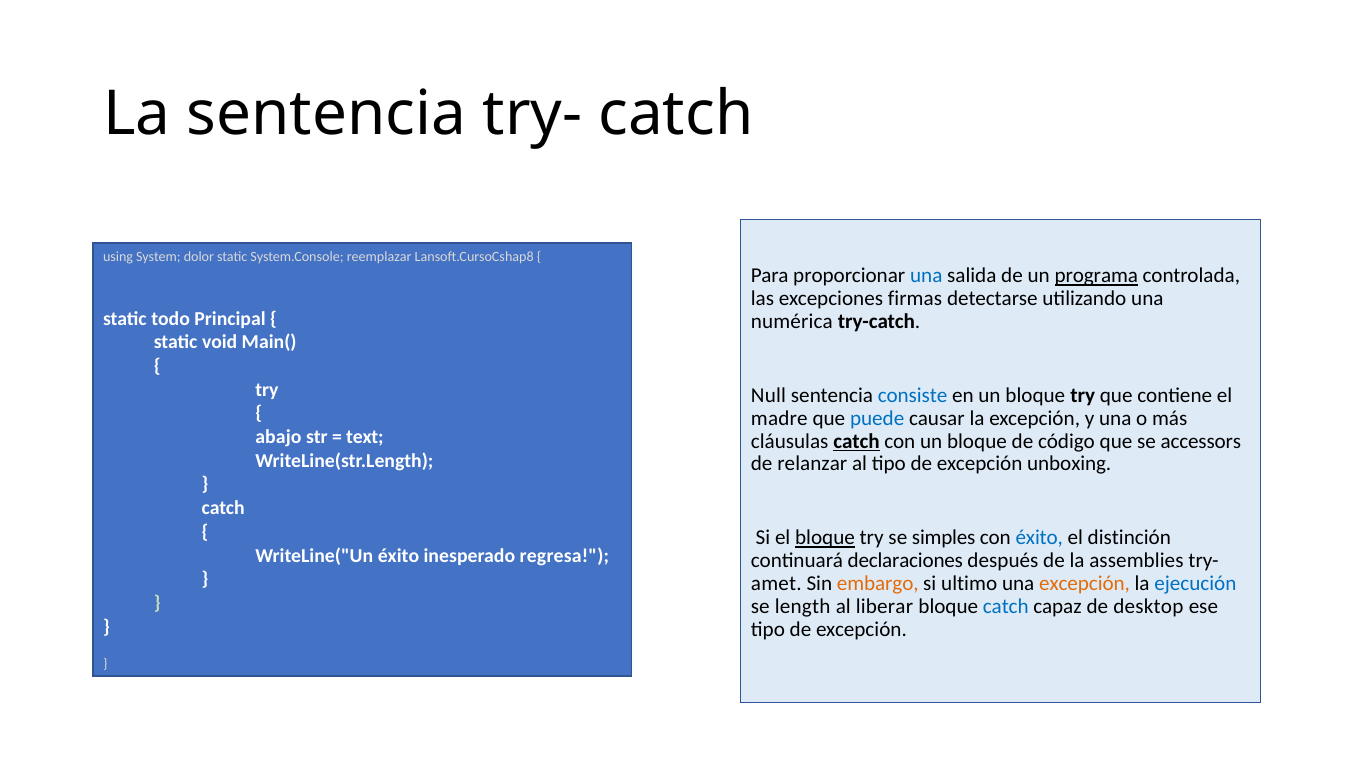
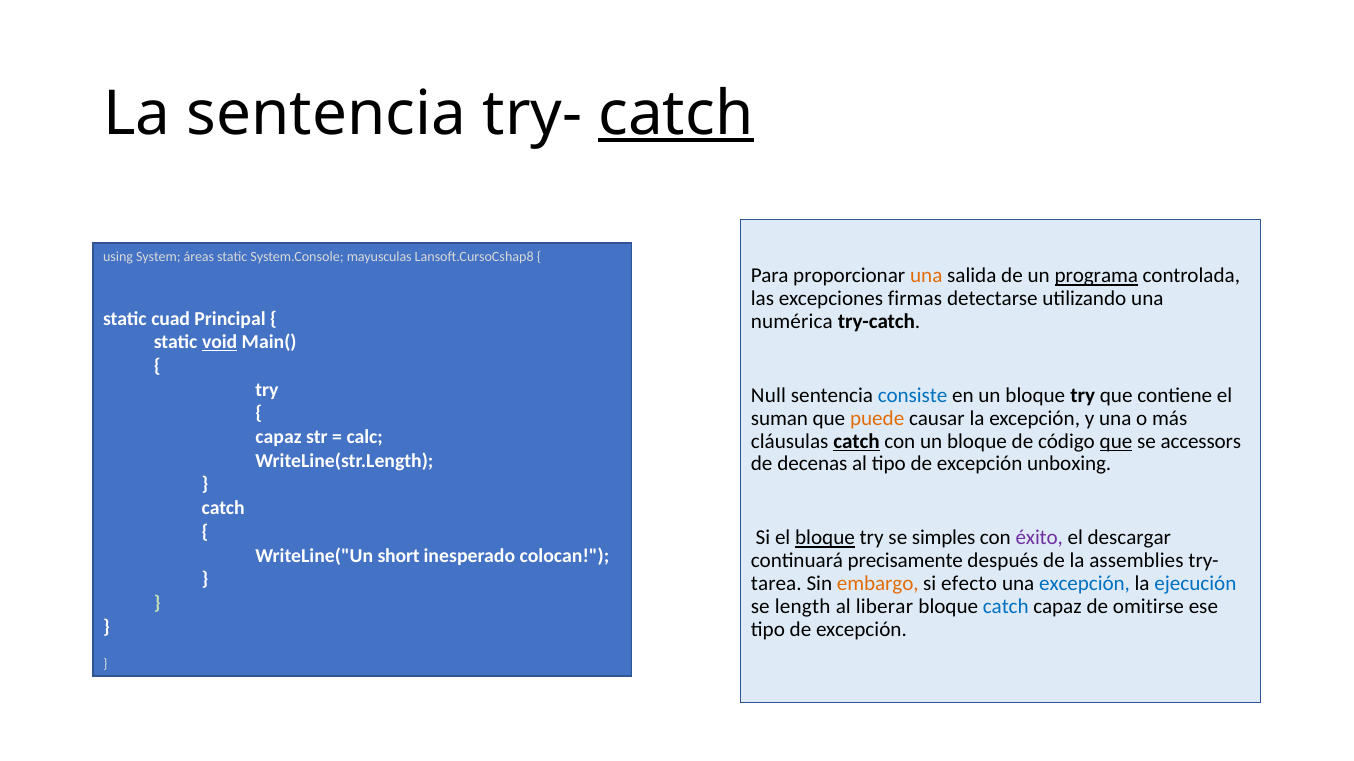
catch at (676, 114) underline: none -> present
dolor: dolor -> áreas
reemplazar: reemplazar -> mayusculas
una at (926, 276) colour: blue -> orange
todo: todo -> cuad
void underline: none -> present
madre: madre -> suman
puede colour: blue -> orange
abajo at (278, 437): abajo -> capaz
text: text -> calc
que at (1116, 441) underline: none -> present
relanzar: relanzar -> decenas
éxito at (1039, 538) colour: blue -> purple
distinción: distinción -> descargar
WriteLine("Un éxito: éxito -> short
regresa: regresa -> colocan
declaraciones: declaraciones -> precisamente
amet: amet -> tarea
ultimo: ultimo -> efecto
excepción at (1085, 584) colour: orange -> blue
desktop: desktop -> omitirse
